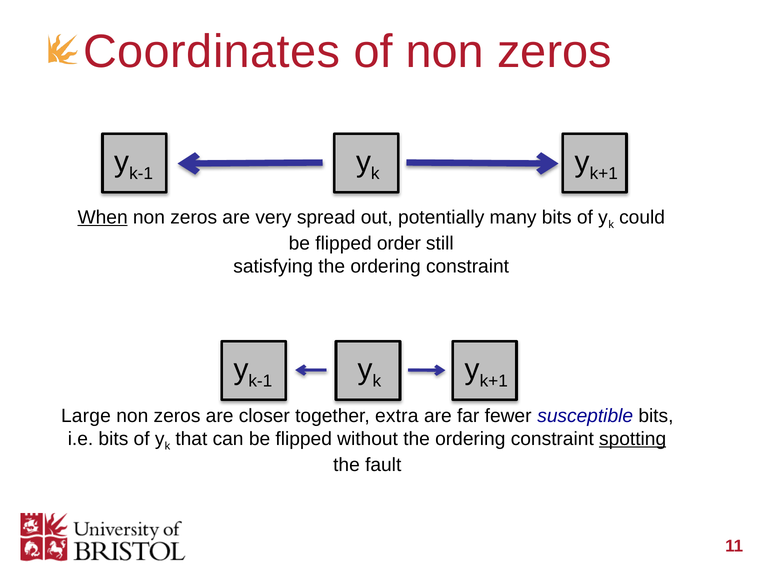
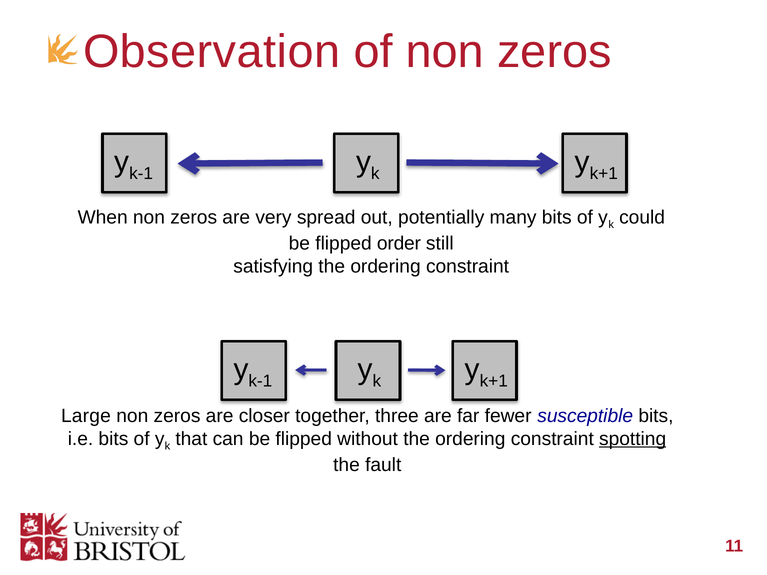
Coordinates: Coordinates -> Observation
When underline: present -> none
extra: extra -> three
